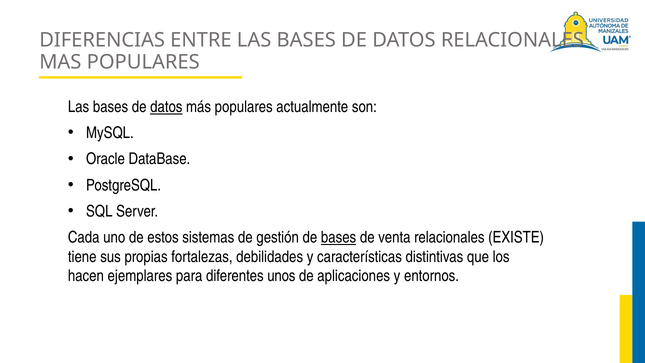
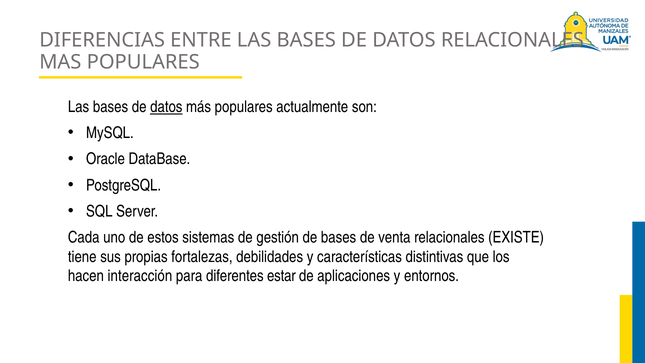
bases at (339, 237) underline: present -> none
ejemplares: ejemplares -> interacción
unos: unos -> estar
